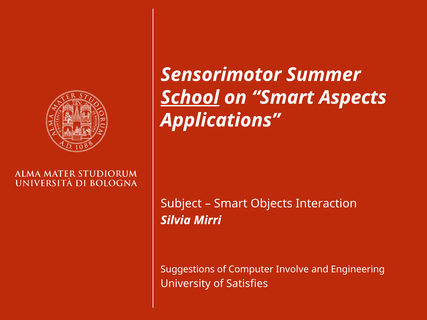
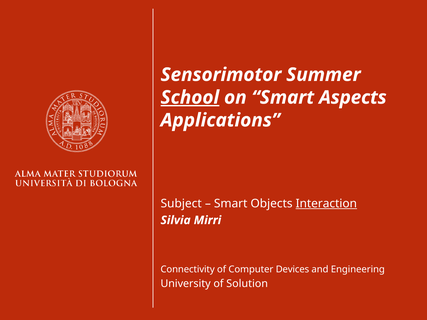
Interaction underline: none -> present
Suggestions: Suggestions -> Connectivity
Involve: Involve -> Devices
Satisfies: Satisfies -> Solution
